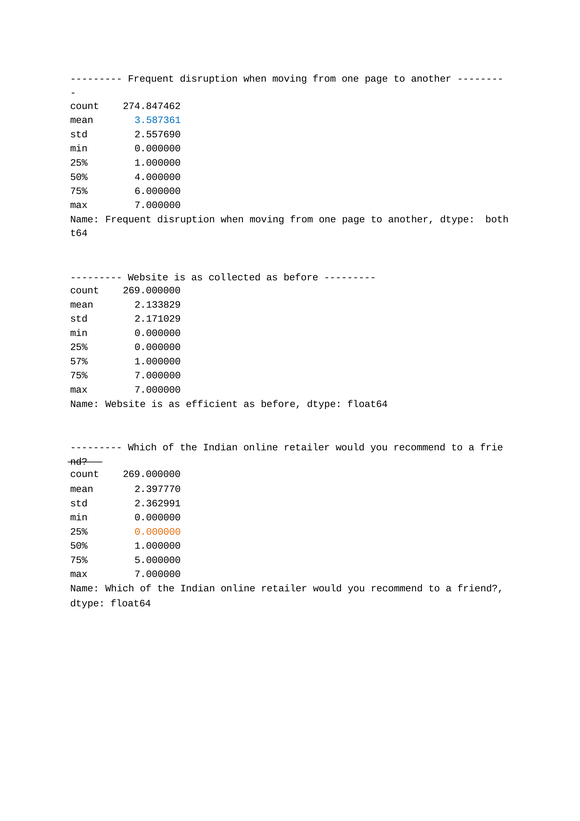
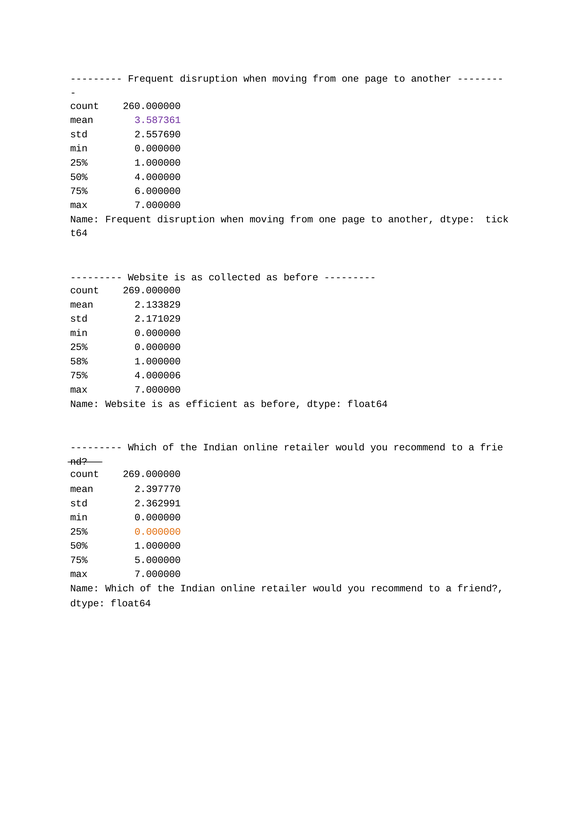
274.847462: 274.847462 -> 260.000000
3.587361 colour: blue -> purple
both: both -> tick
57%: 57% -> 58%
75% 7.000000: 7.000000 -> 4.000006
